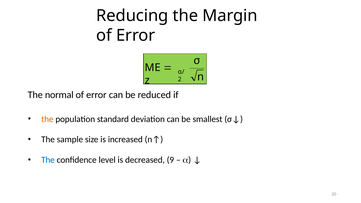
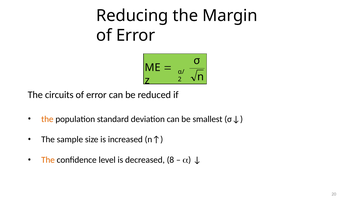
normal: normal -> circuits
The at (48, 160) colour: blue -> orange
9: 9 -> 8
